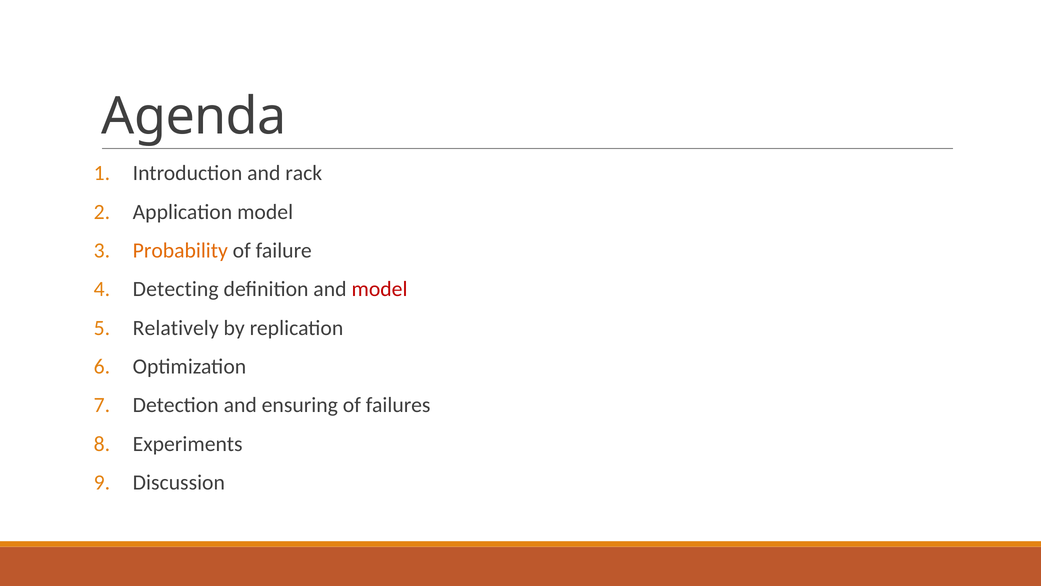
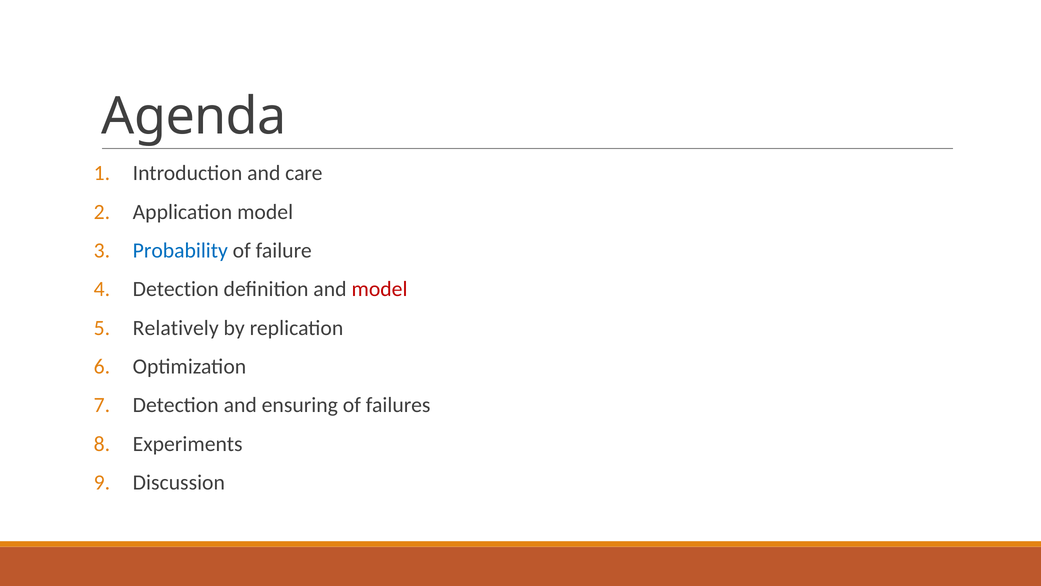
rack: rack -> care
Probability colour: orange -> blue
Detecting at (176, 289): Detecting -> Detection
